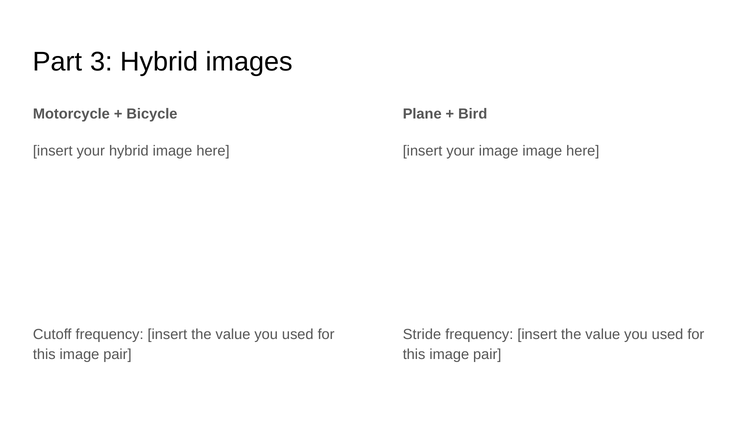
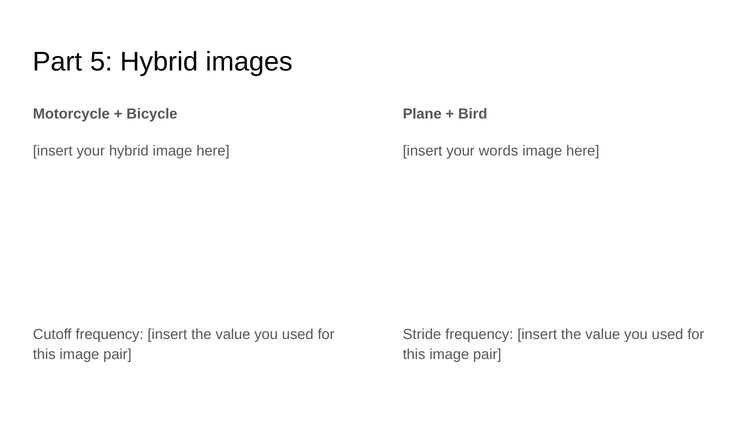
3: 3 -> 5
your image: image -> words
